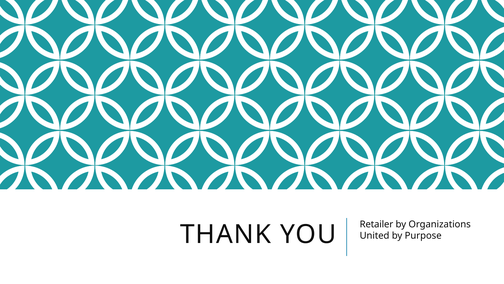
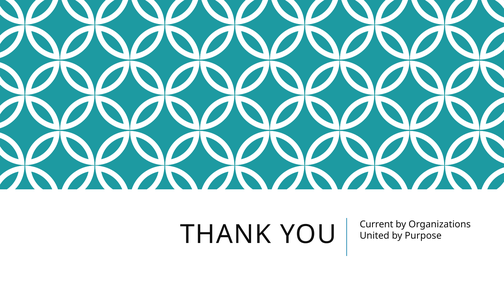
Retailer: Retailer -> Current
